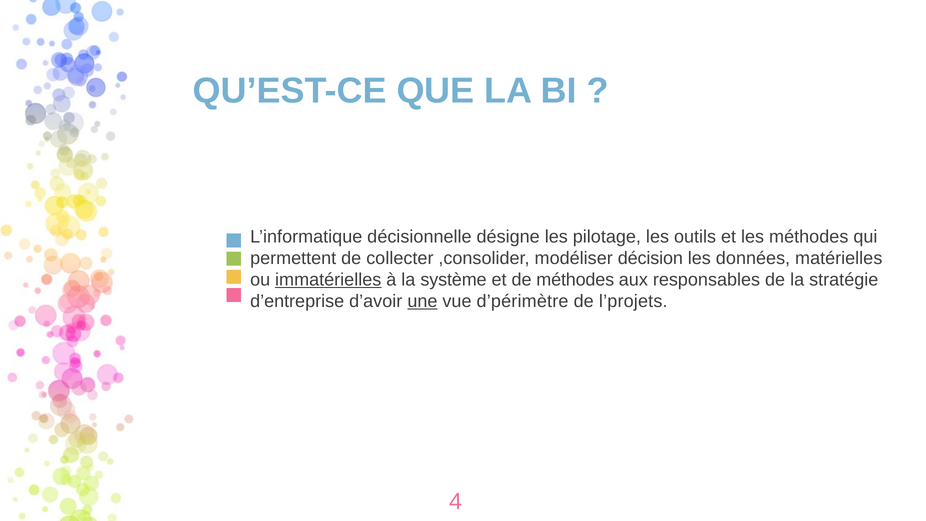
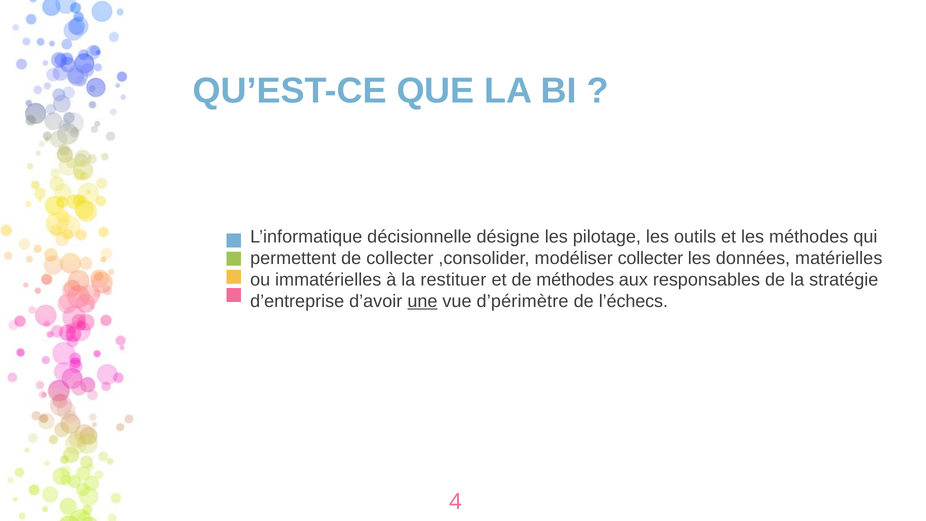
modéliser décision: décision -> collecter
immatérielles underline: present -> none
système: système -> restituer
l’projets: l’projets -> l’échecs
